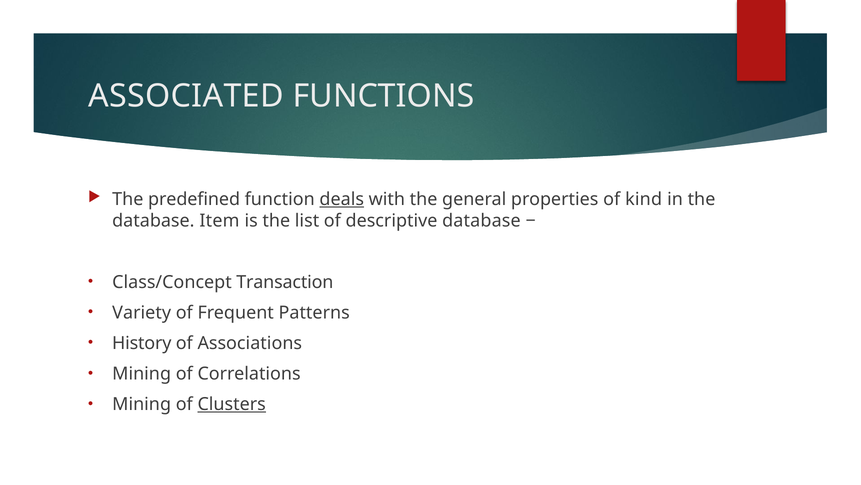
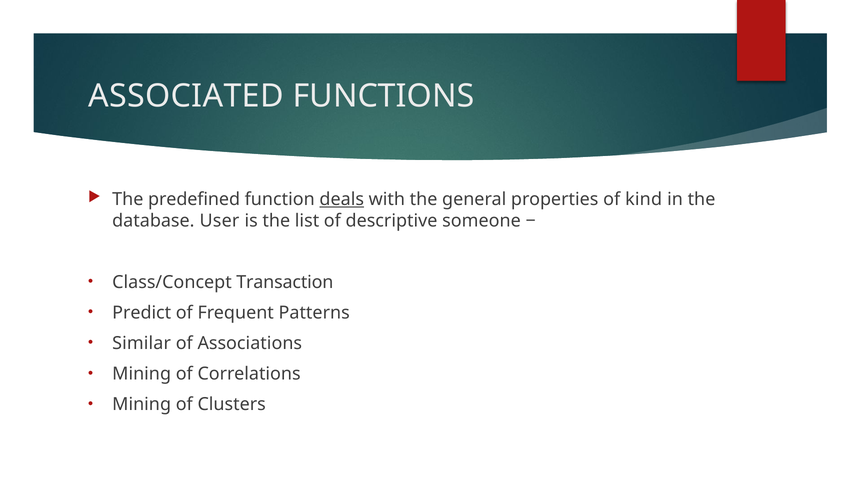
Item: Item -> User
descriptive database: database -> someone
Variety: Variety -> Predict
History: History -> Similar
Clusters underline: present -> none
